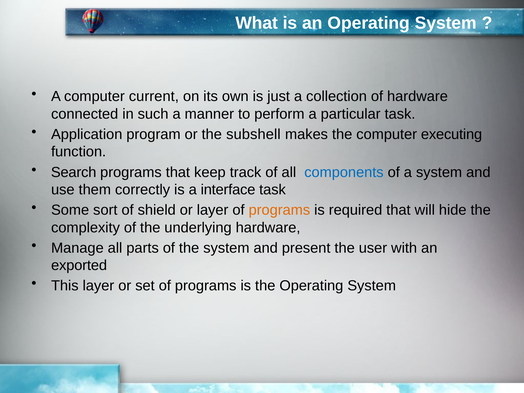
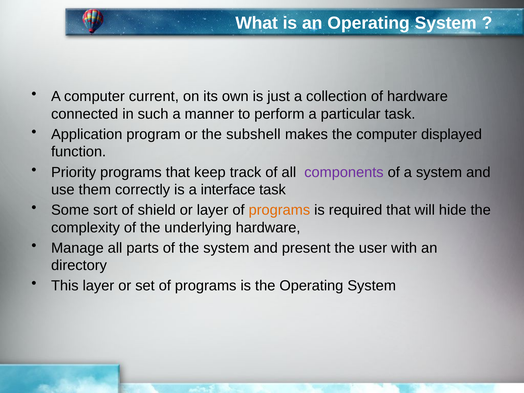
executing: executing -> displayed
Search: Search -> Priority
components colour: blue -> purple
exported: exported -> directory
